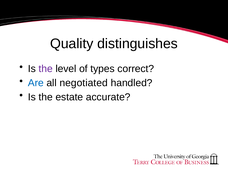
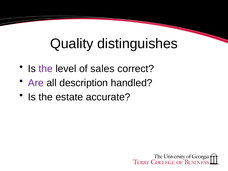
types: types -> sales
Are colour: blue -> purple
negotiated: negotiated -> description
